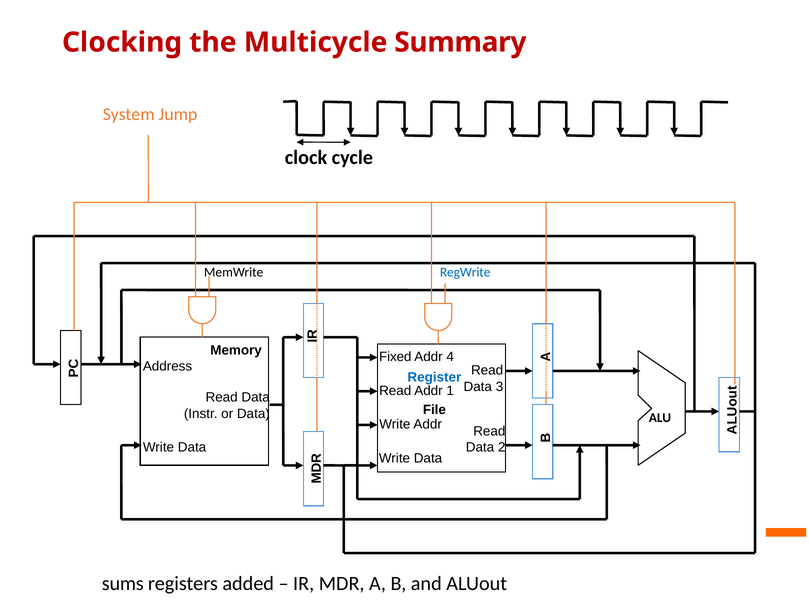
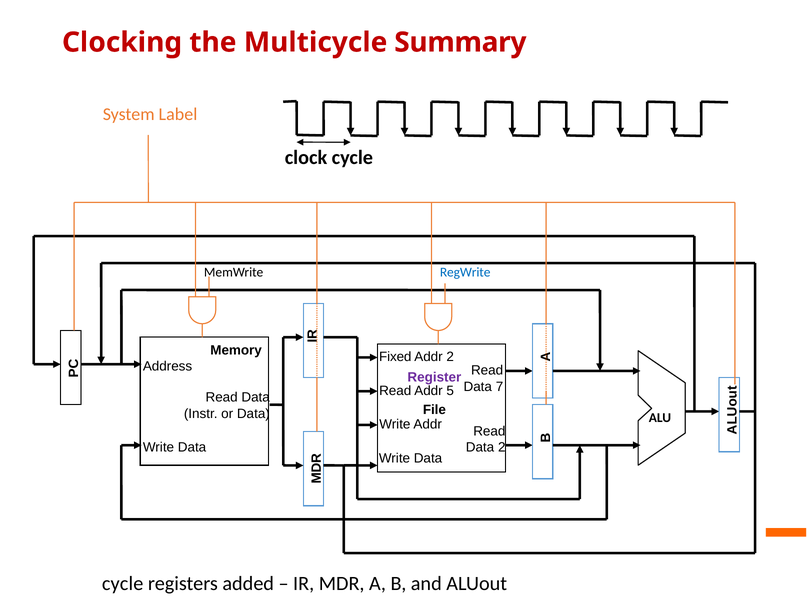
Jump: Jump -> Label
Addr 4: 4 -> 2
Register colour: blue -> purple
3: 3 -> 7
1: 1 -> 5
sums at (123, 583): sums -> cycle
